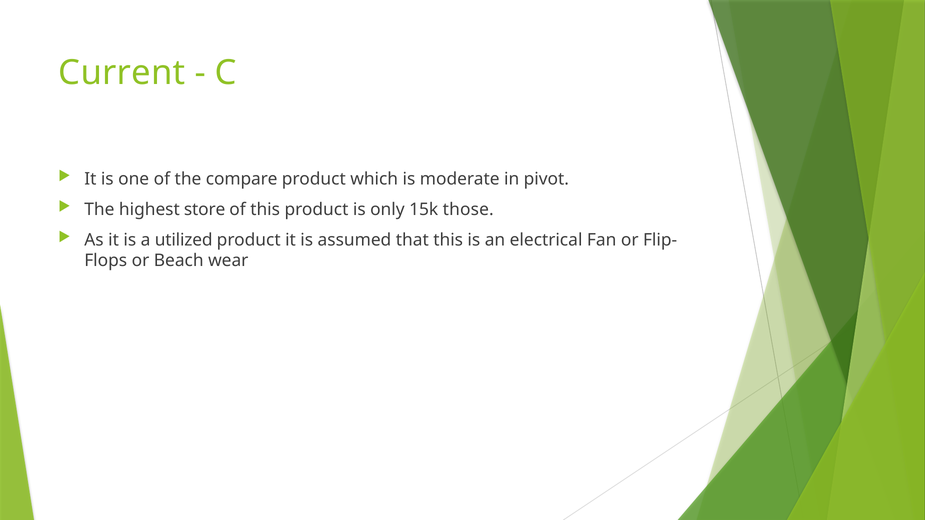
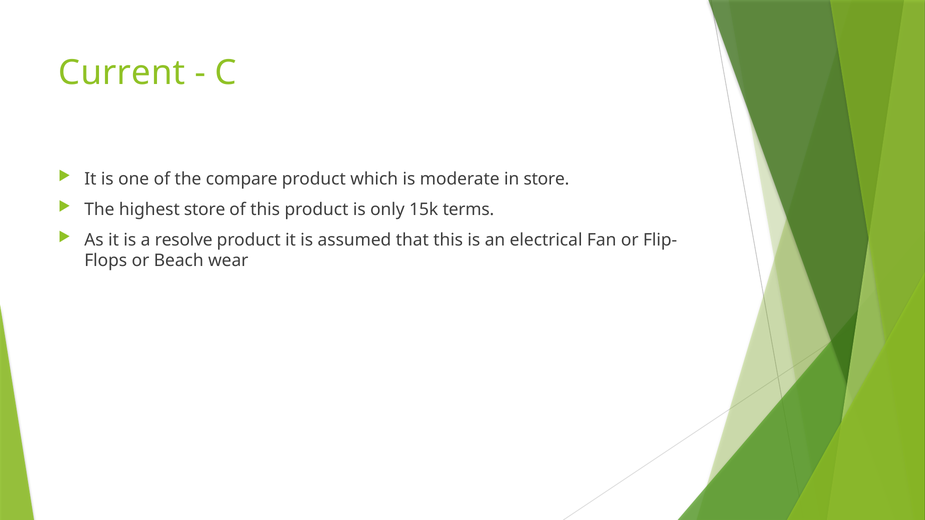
in pivot: pivot -> store
those: those -> terms
utilized: utilized -> resolve
